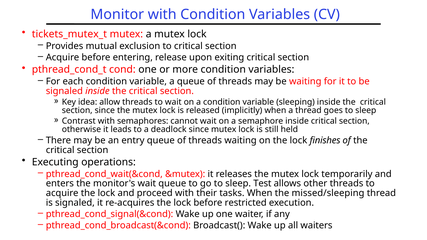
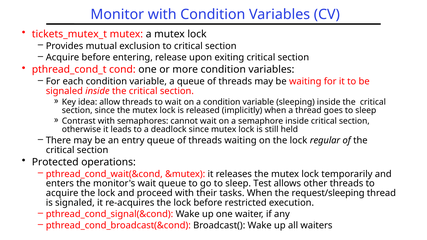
finishes: finishes -> regular
Executing: Executing -> Protected
missed/sleeping: missed/sleeping -> request/sleeping
